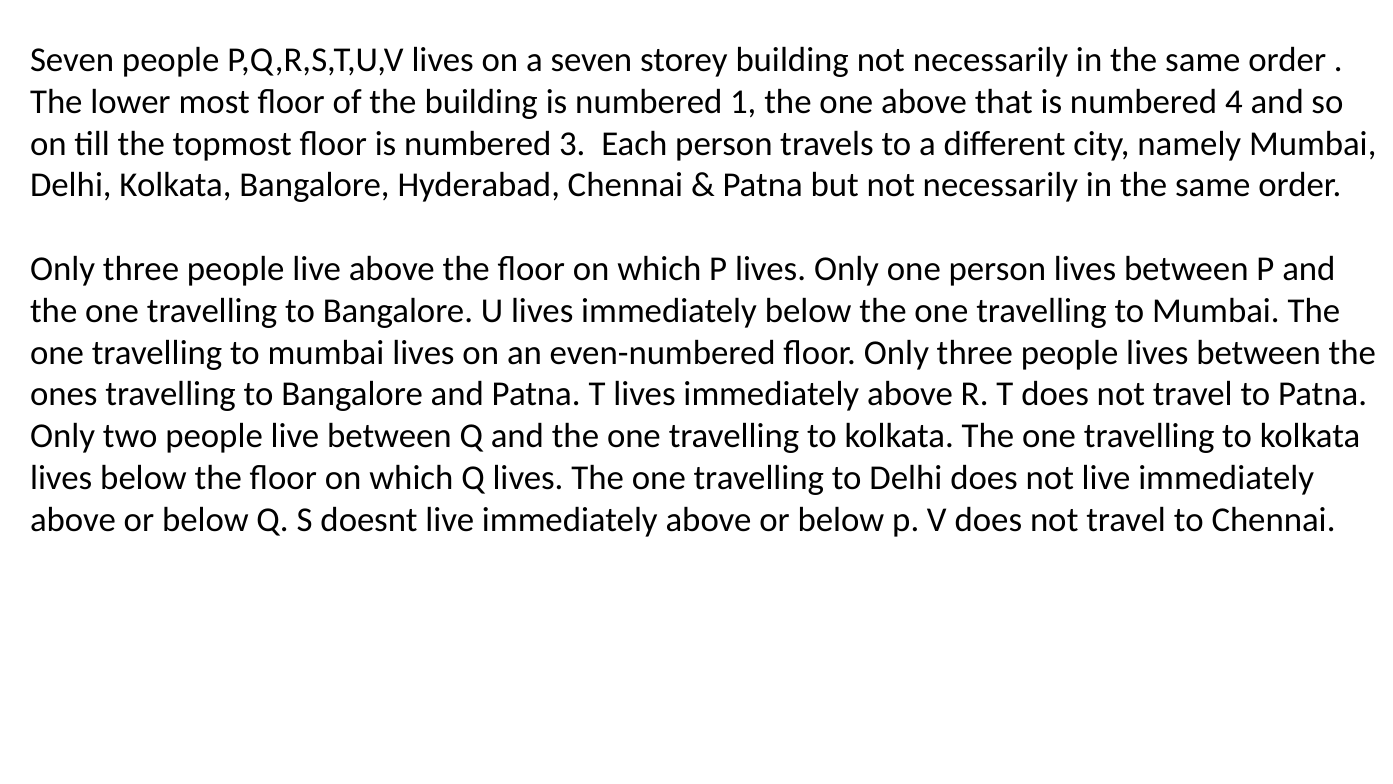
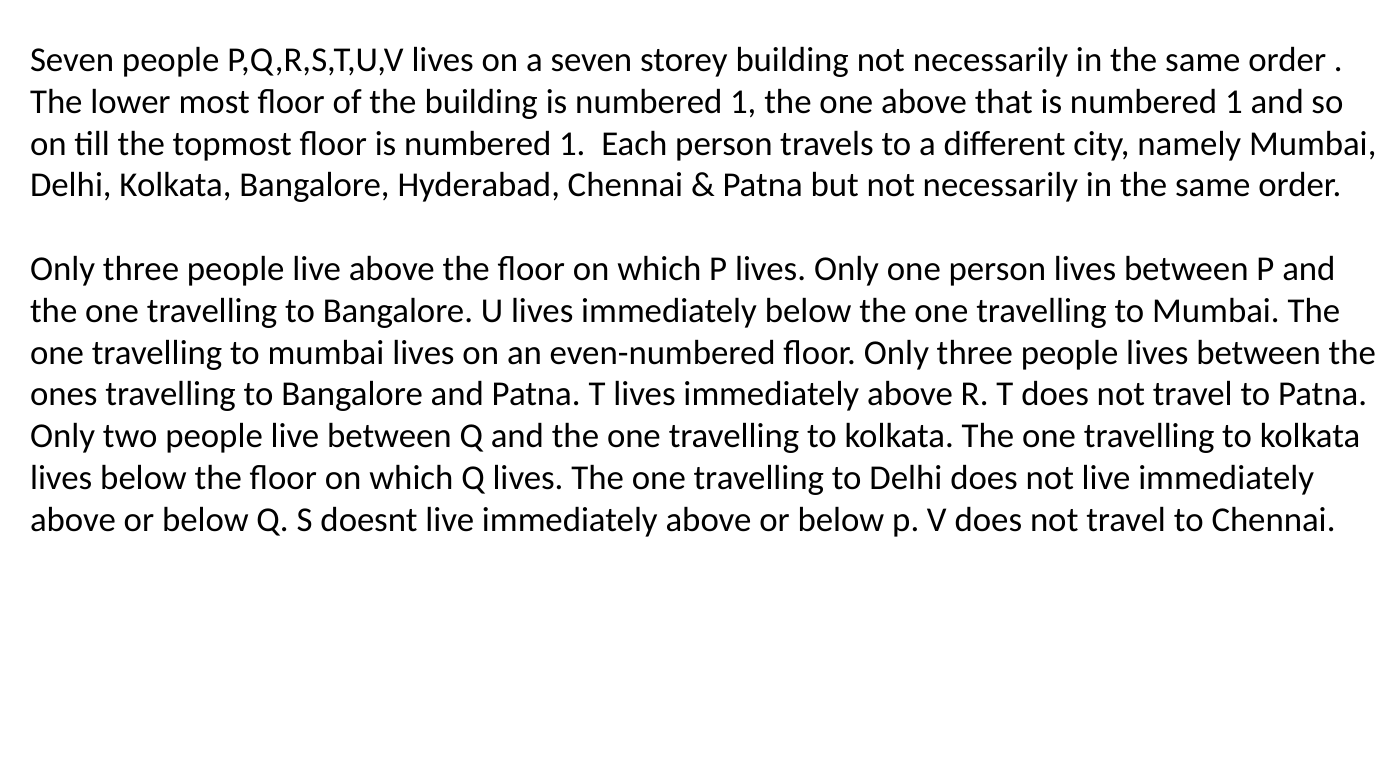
that is numbered 4: 4 -> 1
floor is numbered 3: 3 -> 1
